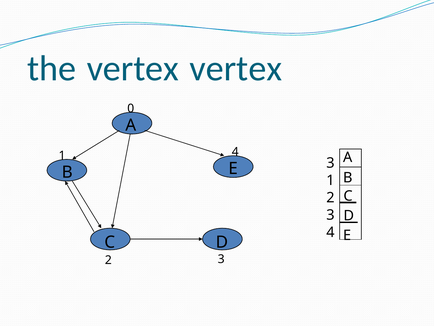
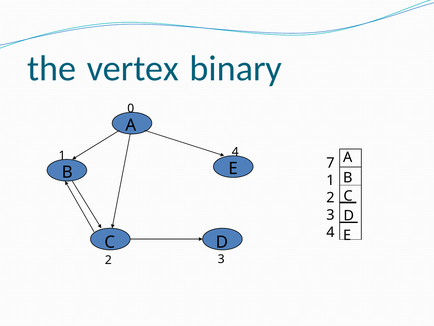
vertex vertex: vertex -> binary
E 3: 3 -> 7
